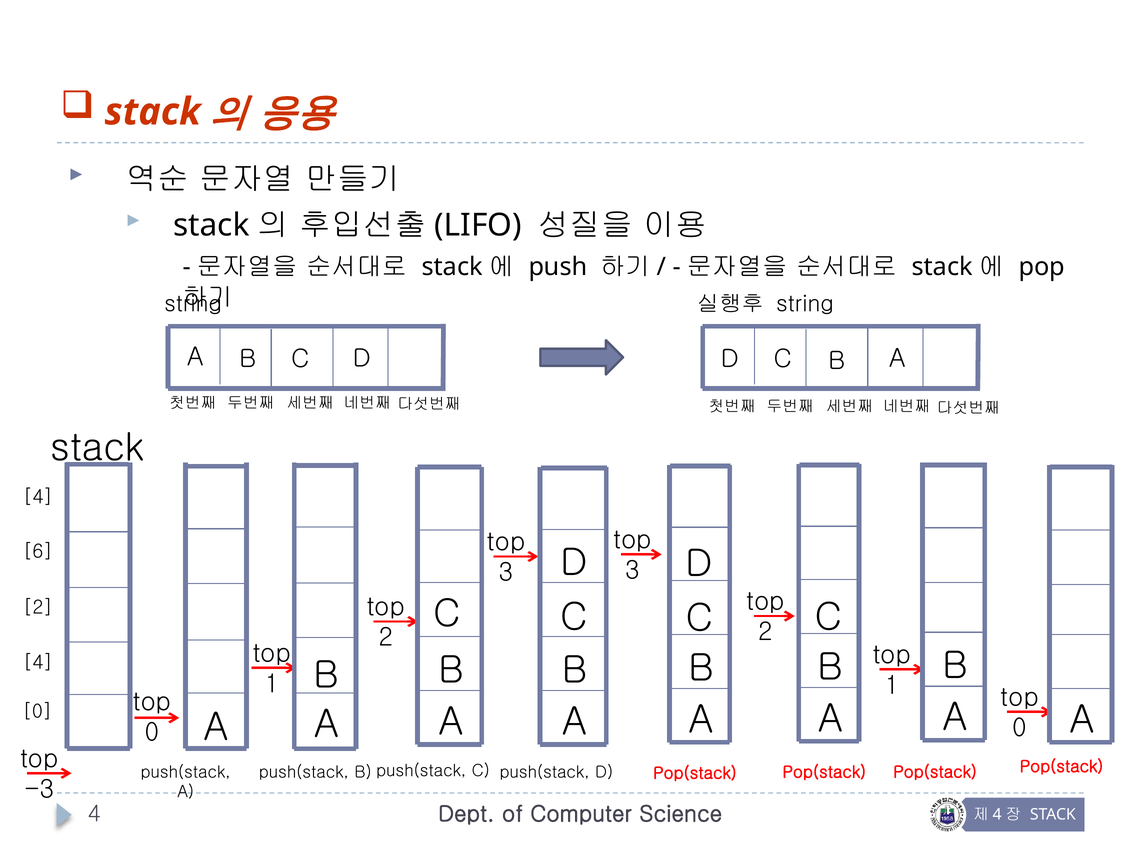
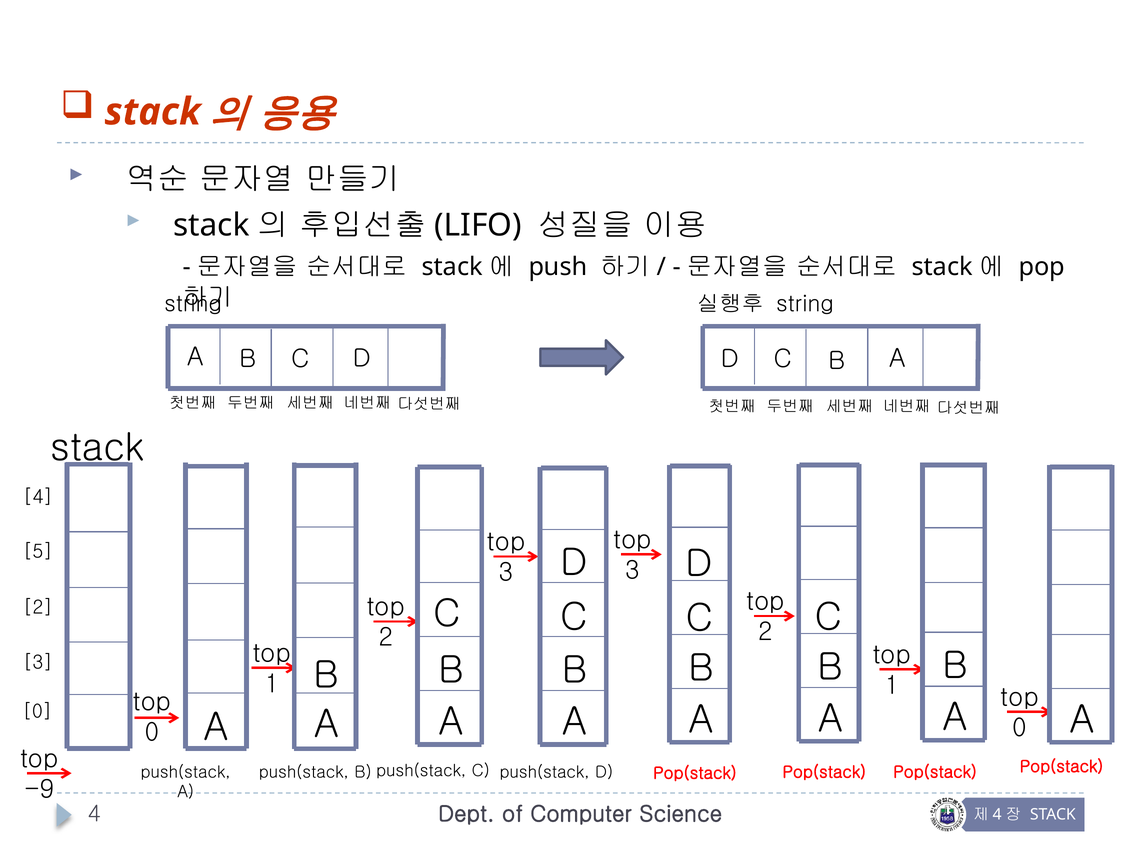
6: 6 -> 5
4 at (38, 662): 4 -> 3
-3: -3 -> -9
